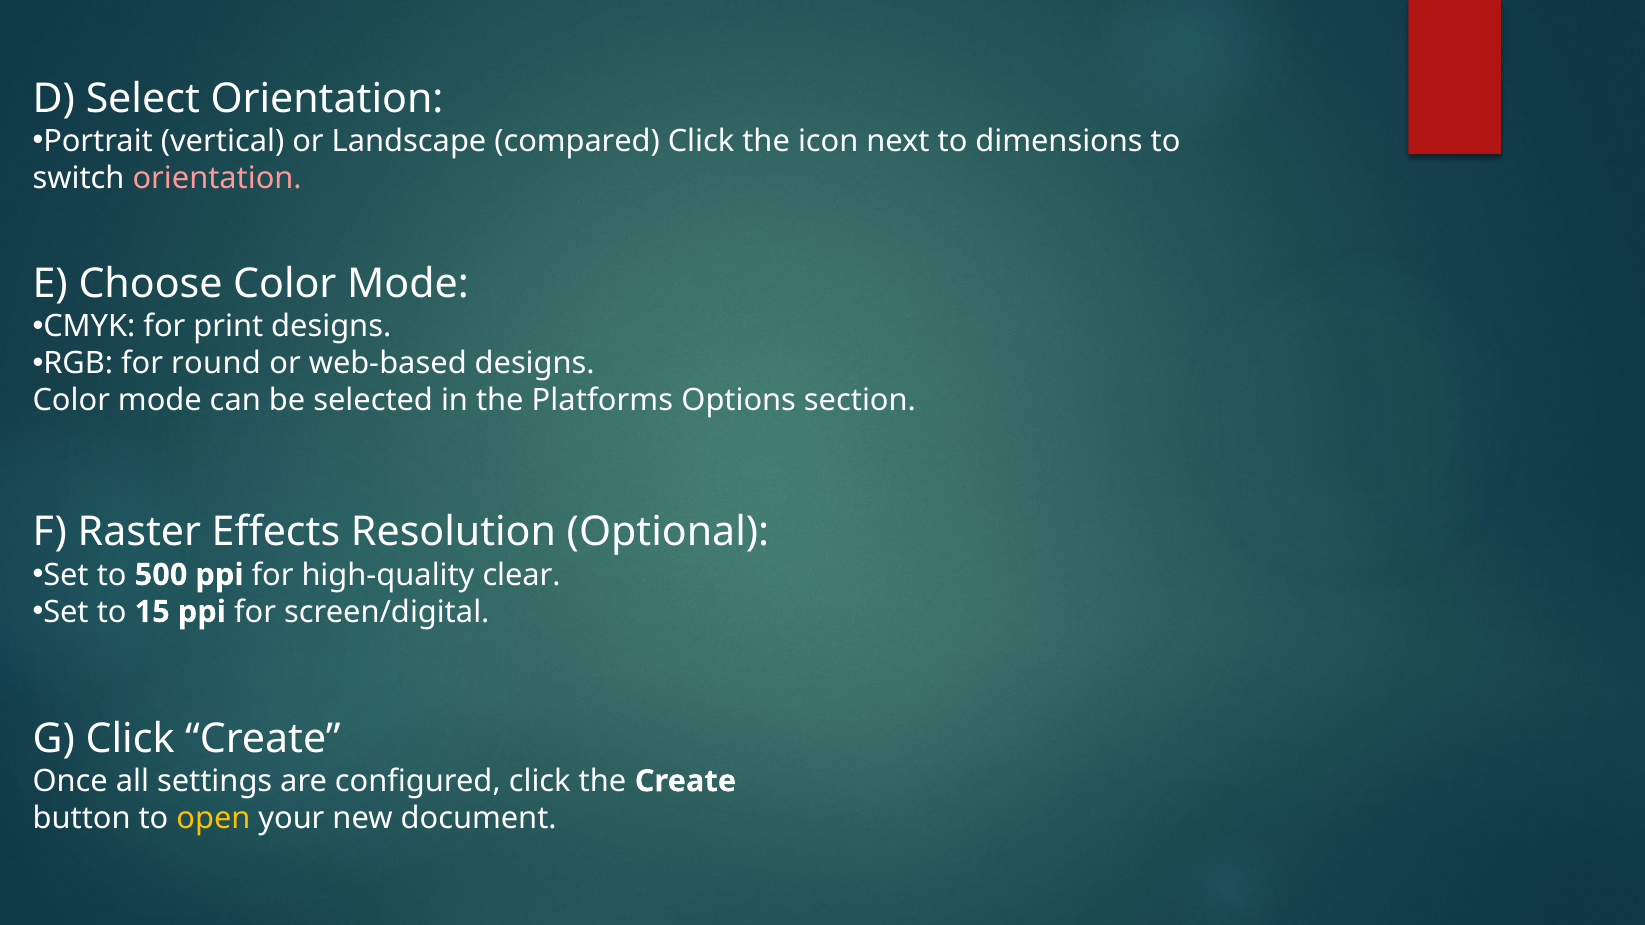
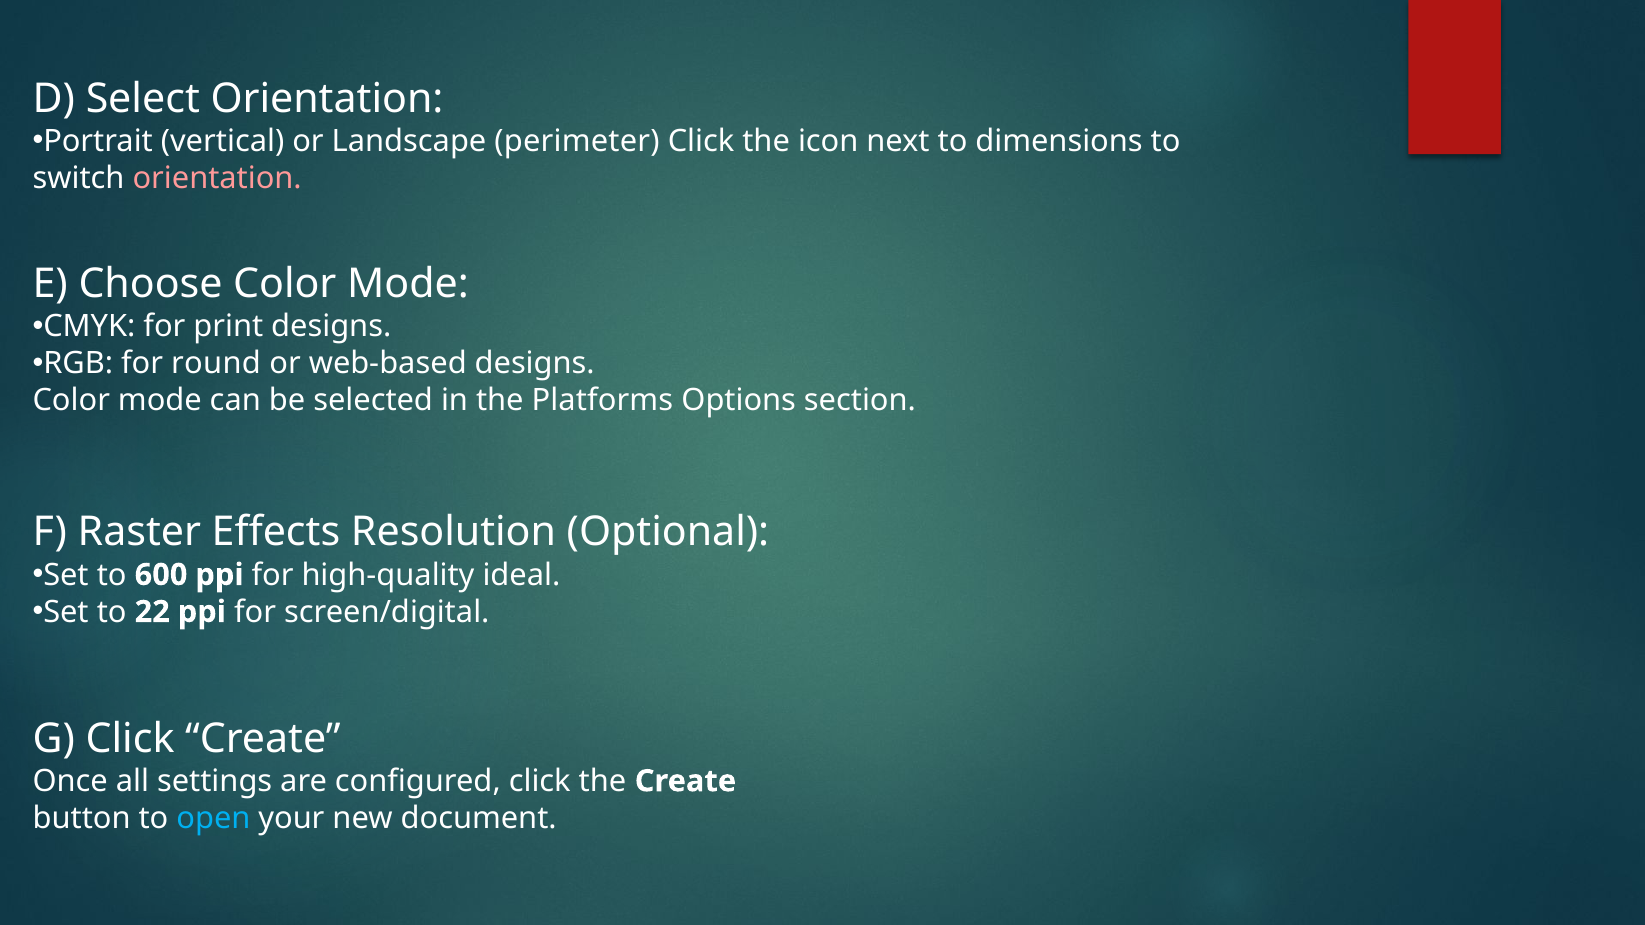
compared: compared -> perimeter
500: 500 -> 600
clear: clear -> ideal
15: 15 -> 22
open colour: yellow -> light blue
